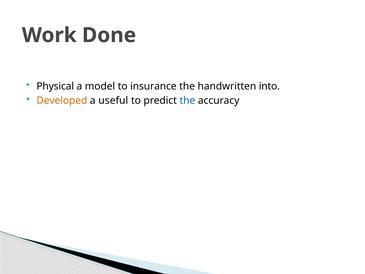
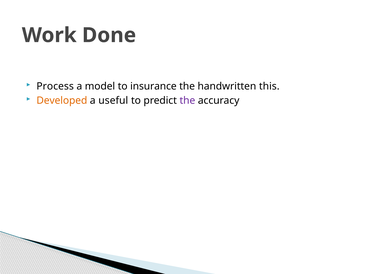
Physical: Physical -> Process
into: into -> this
the at (187, 100) colour: blue -> purple
